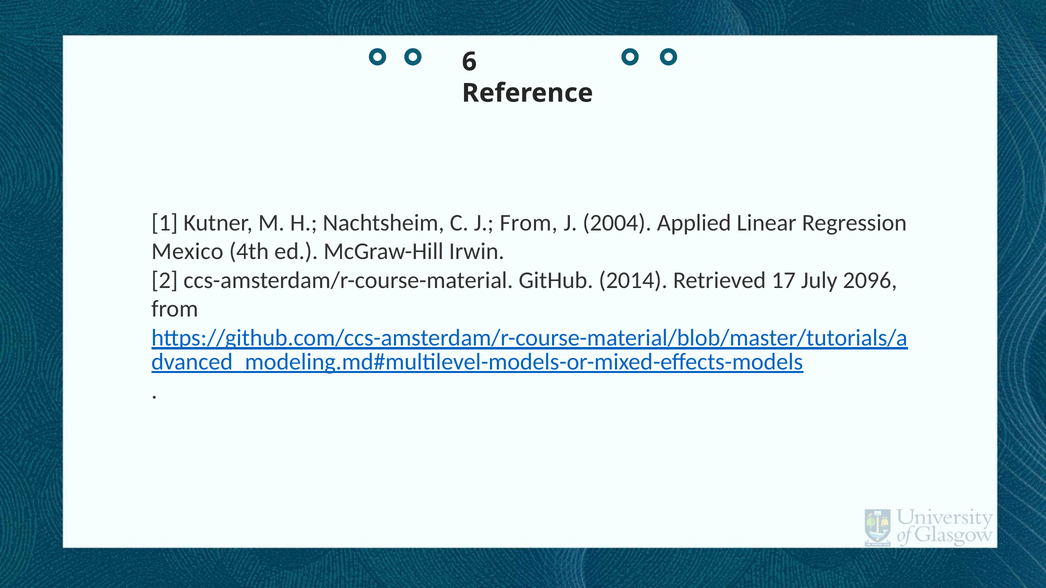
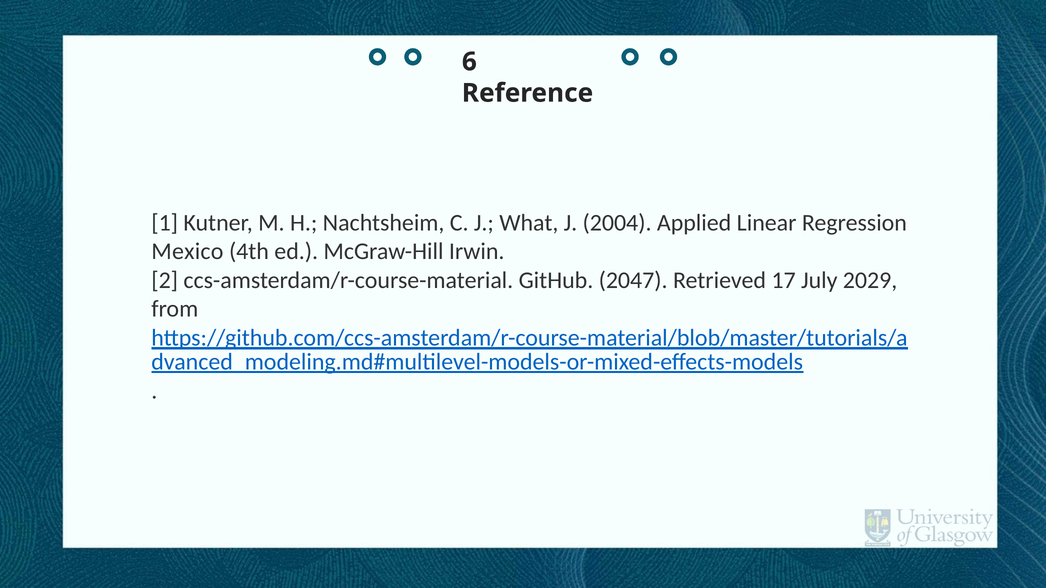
J From: From -> What
2014: 2014 -> 2047
2096: 2096 -> 2029
